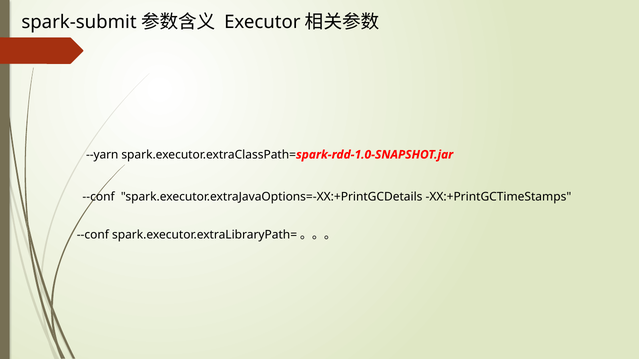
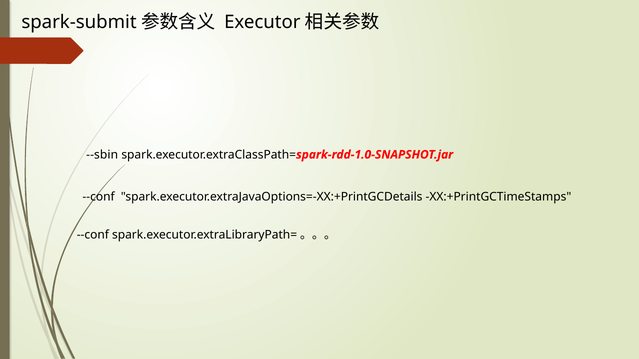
--yarn: --yarn -> --sbin
